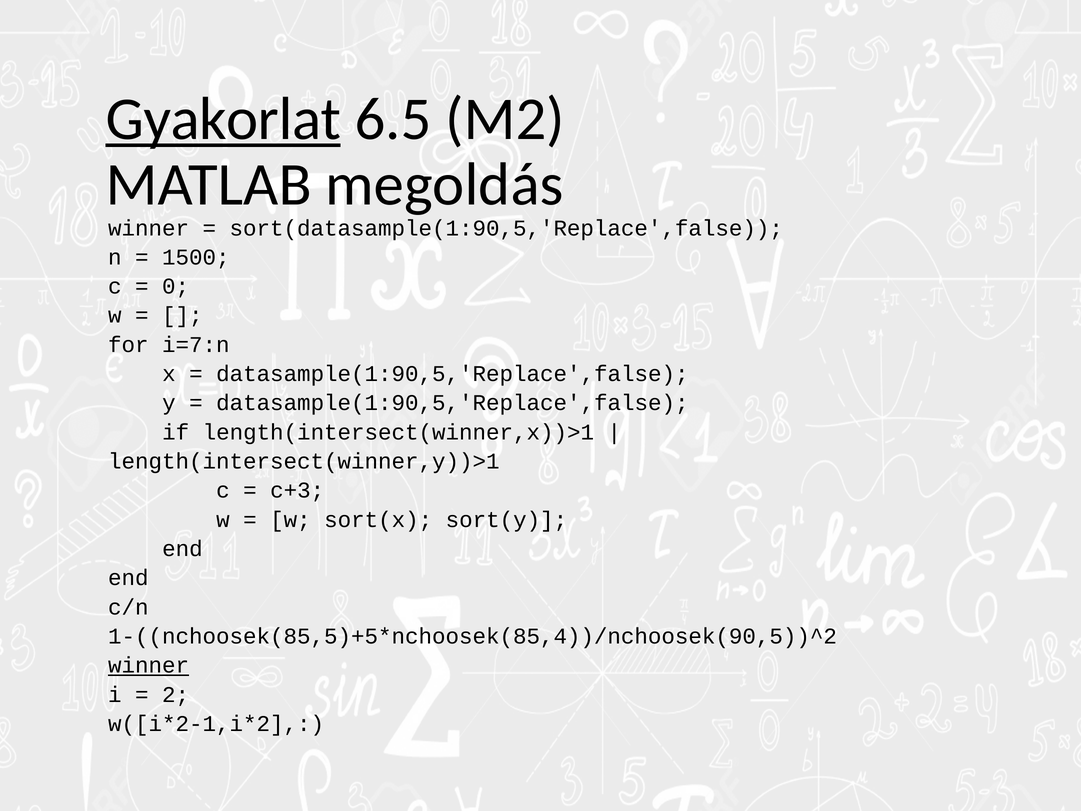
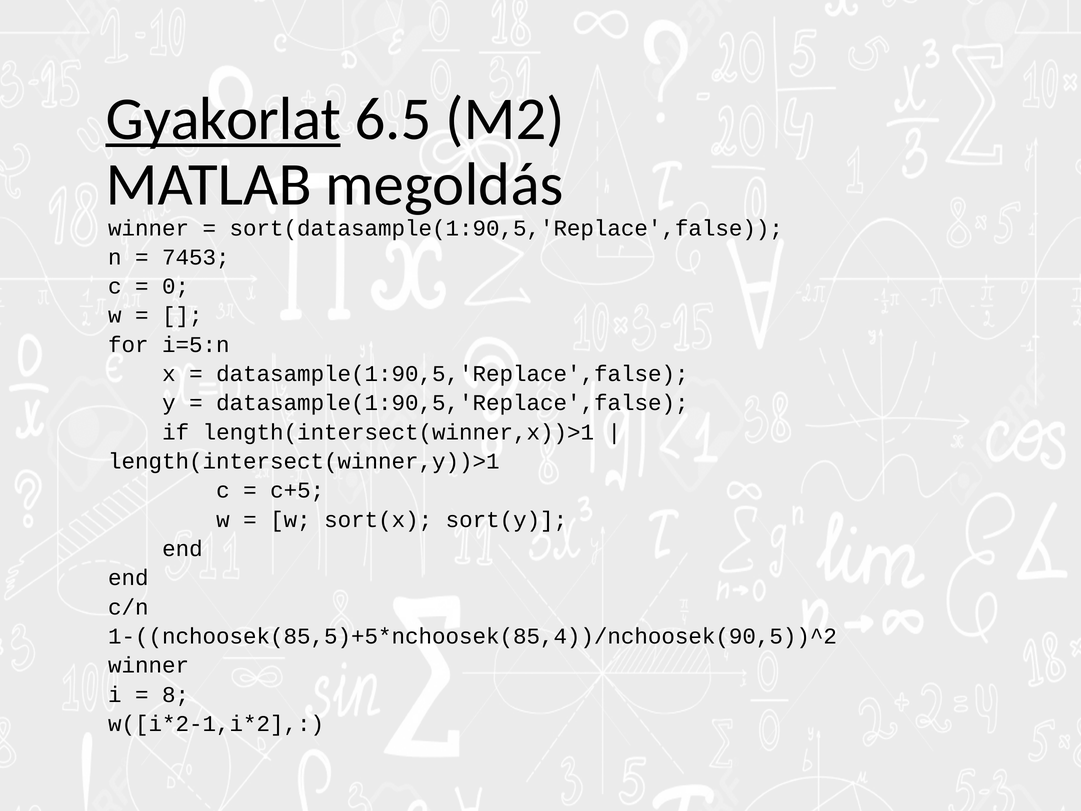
1500: 1500 -> 7453
i=7:n: i=7:n -> i=5:n
c+3: c+3 -> c+5
winner at (149, 665) underline: present -> none
2: 2 -> 8
